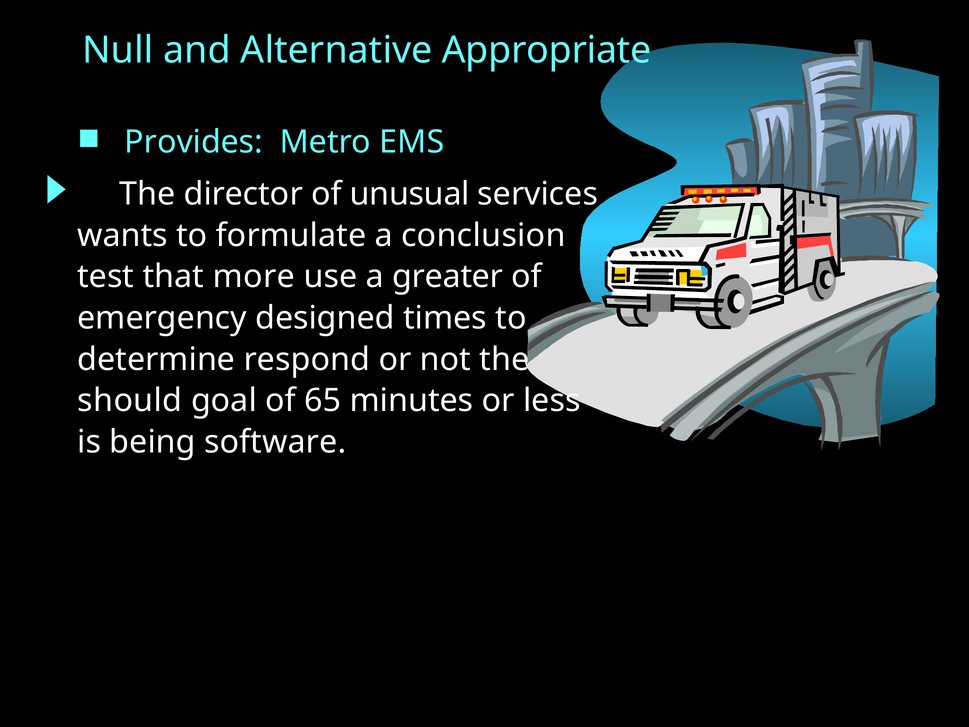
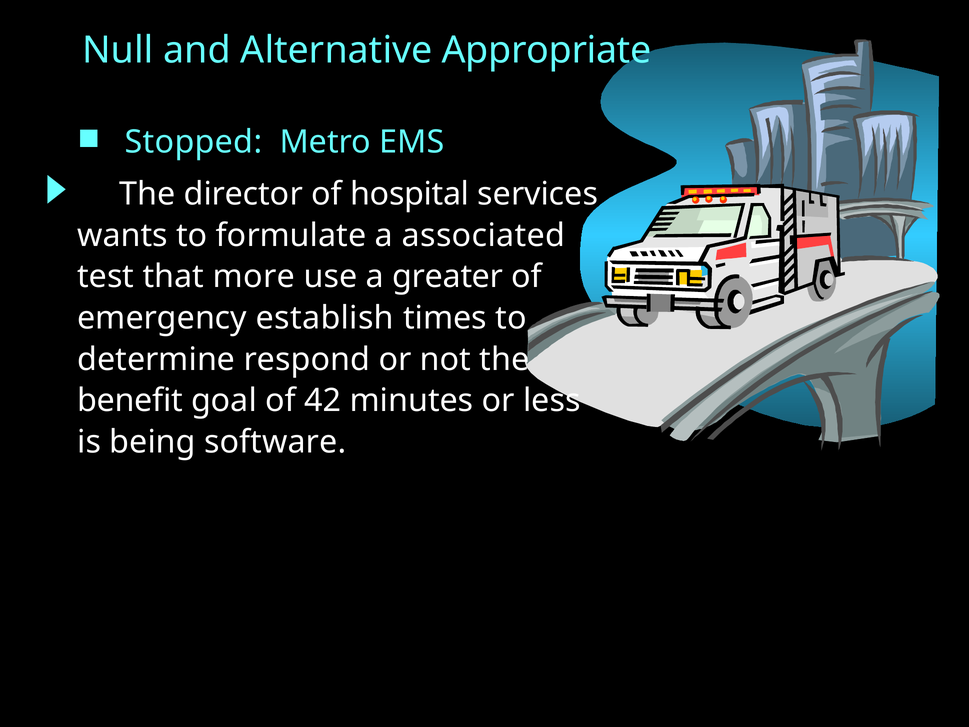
Provides: Provides -> Stopped
unusual: unusual -> hospital
conclusion: conclusion -> associated
designed: designed -> establish
should: should -> benefit
65: 65 -> 42
